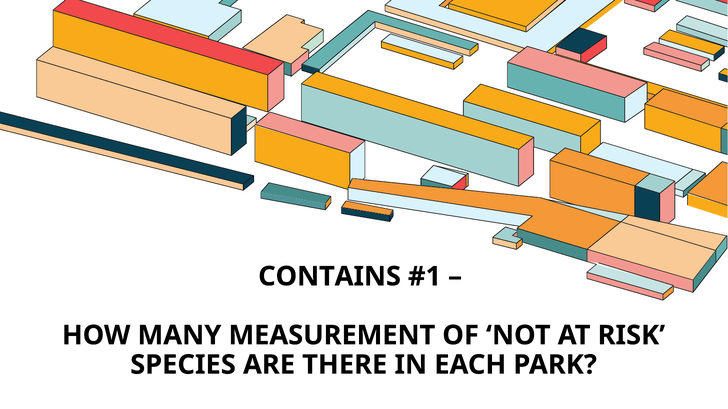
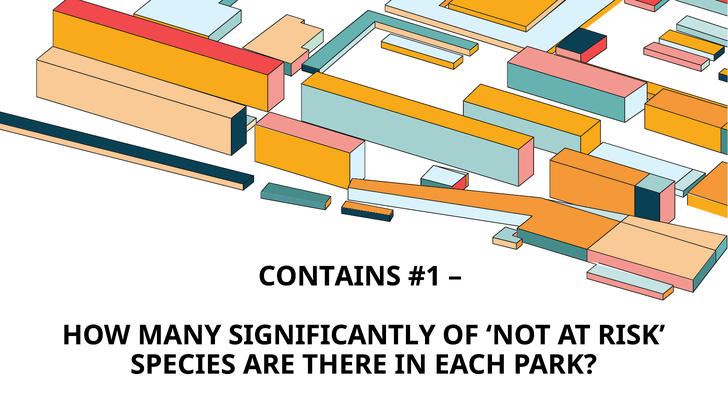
MEASUREMENT: MEASUREMENT -> SIGNIFICANTLY
